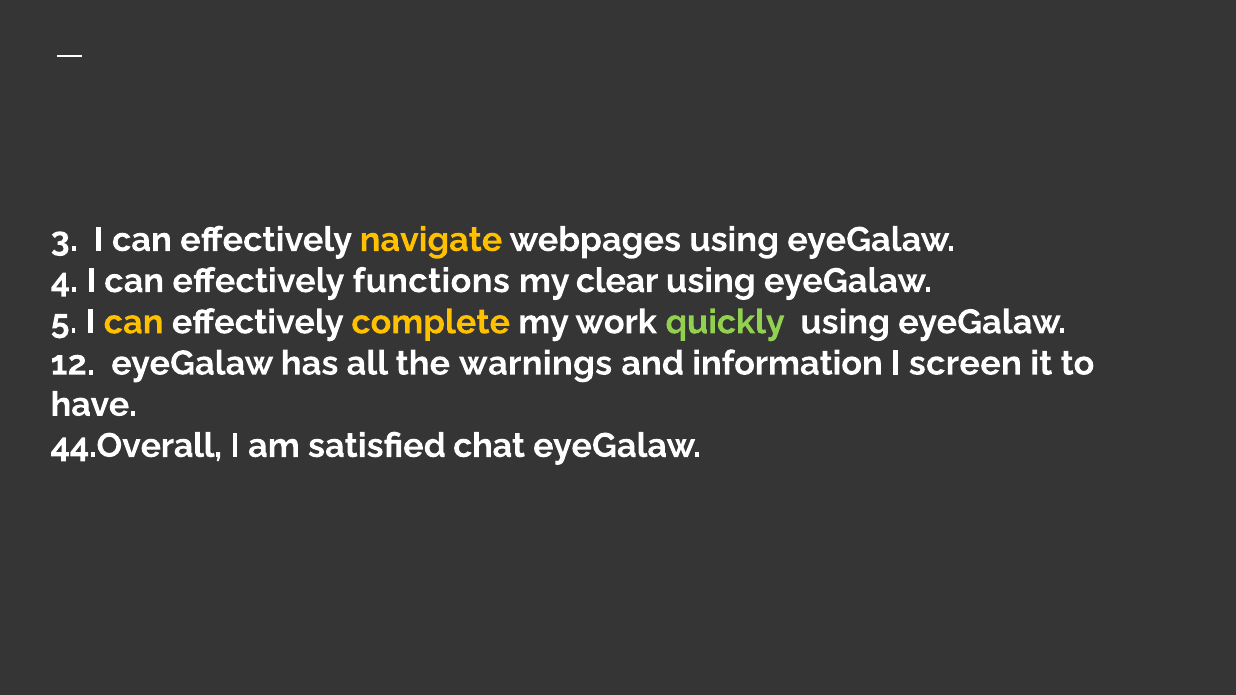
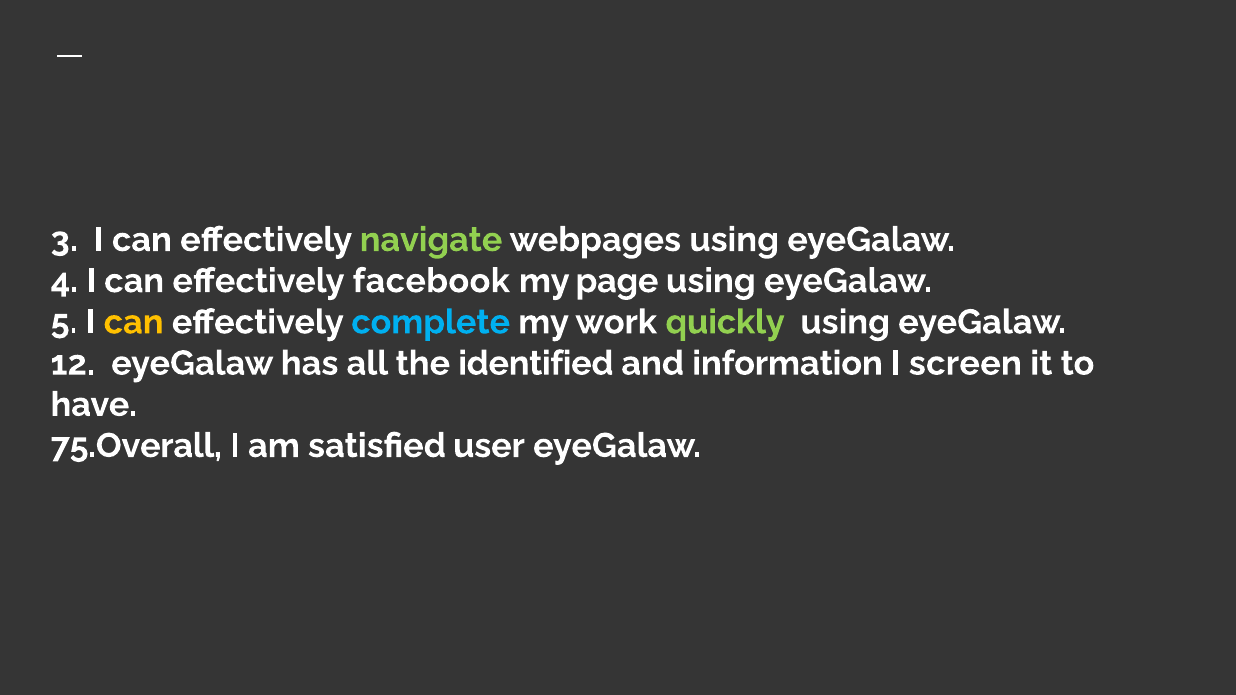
navigate colour: yellow -> light green
functions: functions -> facebook
clear: clear -> page
complete colour: yellow -> light blue
warnings: warnings -> identified
44.Overall: 44.Overall -> 75.Overall
chat: chat -> user
